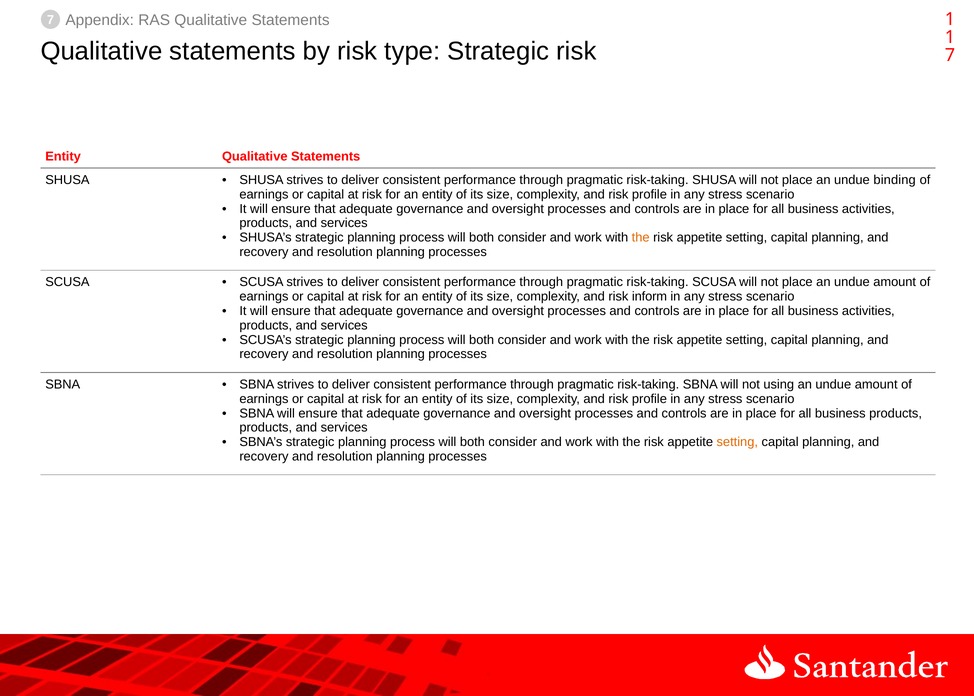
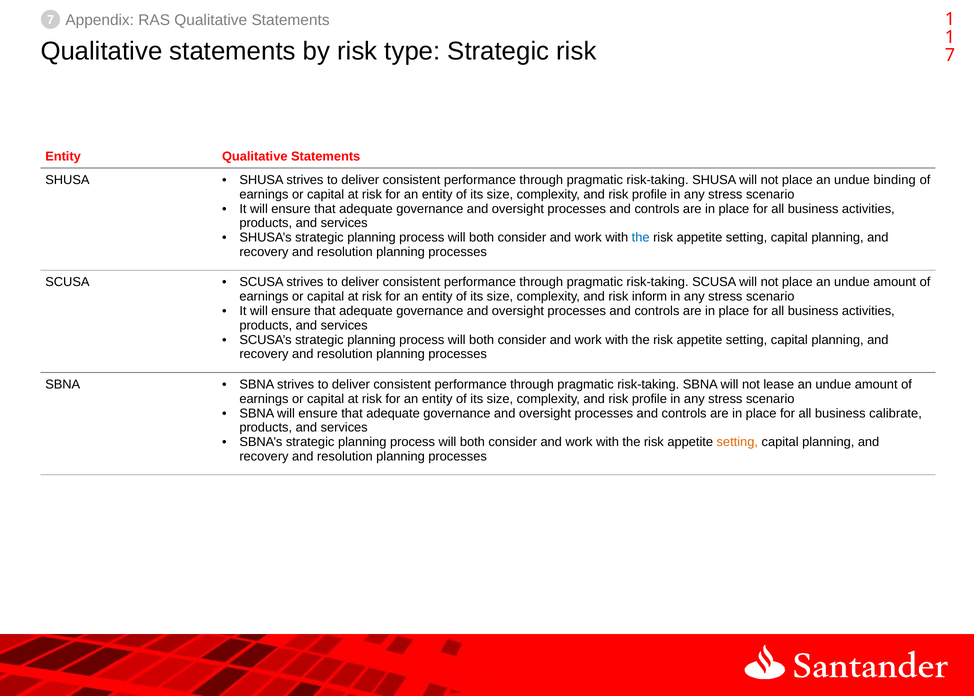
the at (641, 237) colour: orange -> blue
using: using -> lease
business products: products -> calibrate
